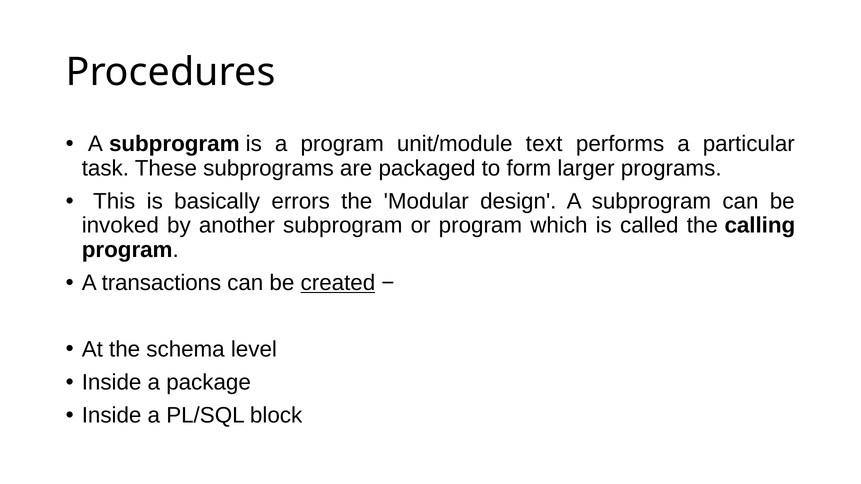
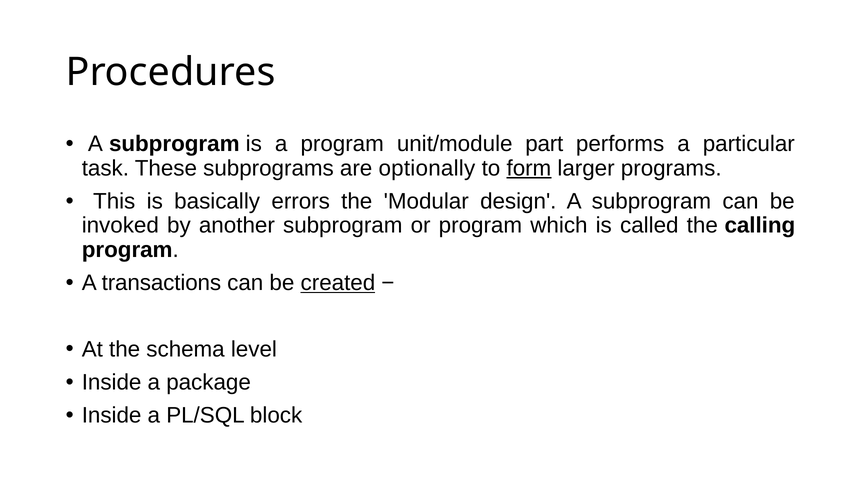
text: text -> part
packaged: packaged -> optionally
form underline: none -> present
